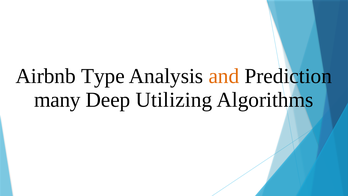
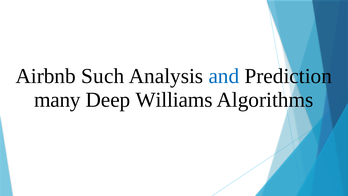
Type: Type -> Such
and colour: orange -> blue
Utilizing: Utilizing -> Williams
